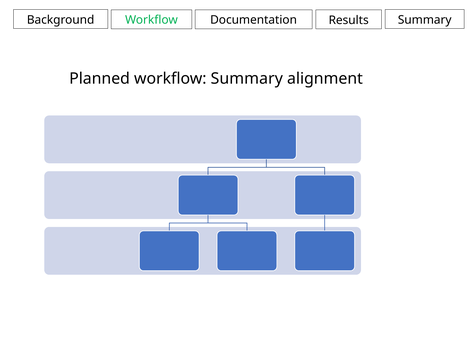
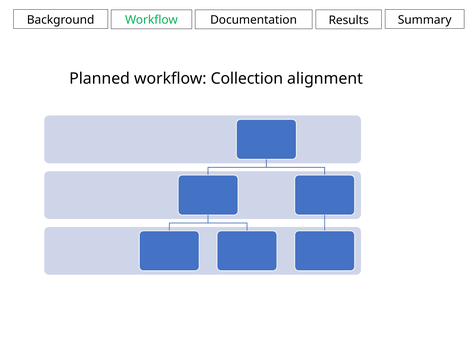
workflow Summary: Summary -> Collection
